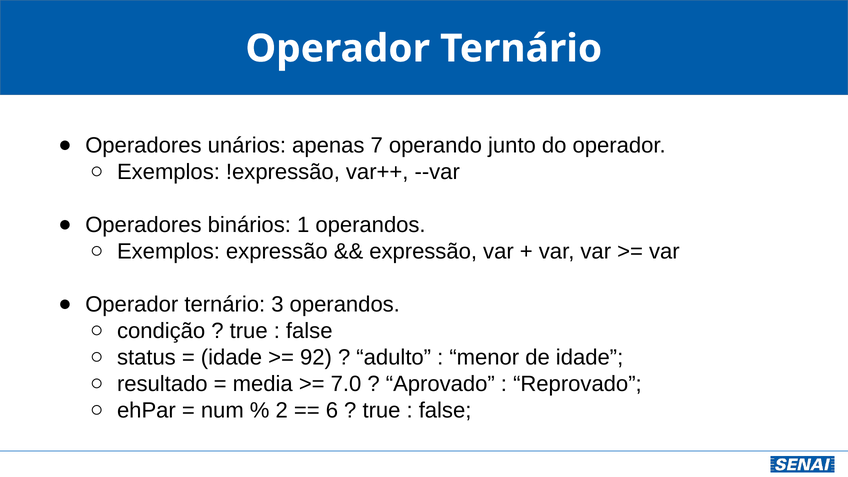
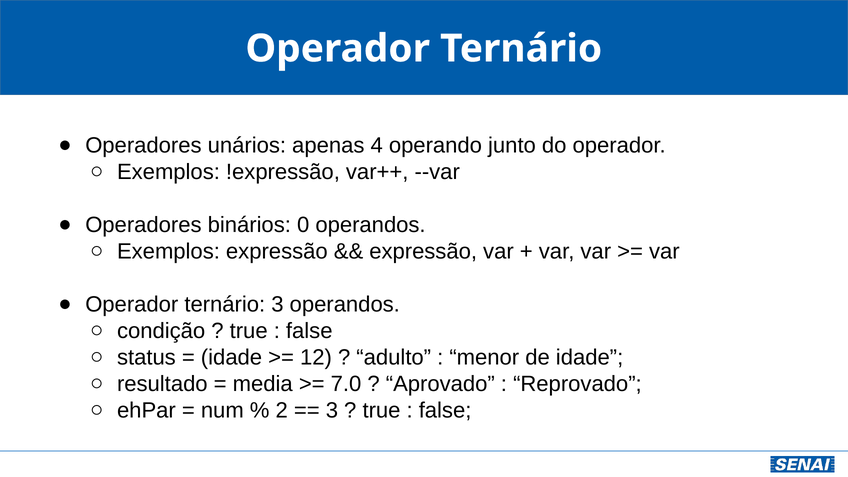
7: 7 -> 4
1: 1 -> 0
92: 92 -> 12
6 at (332, 411): 6 -> 3
